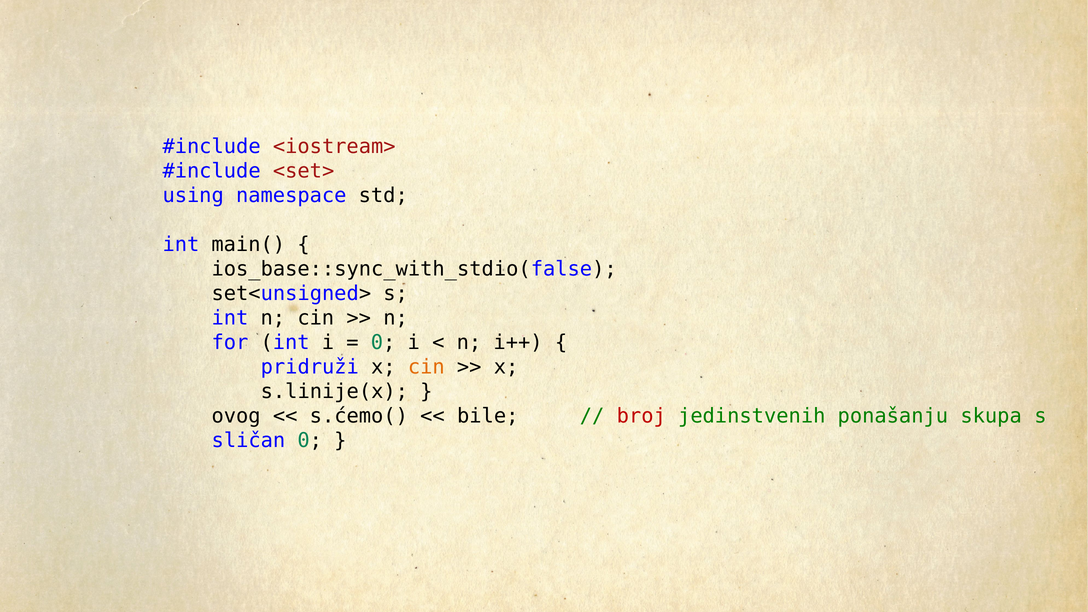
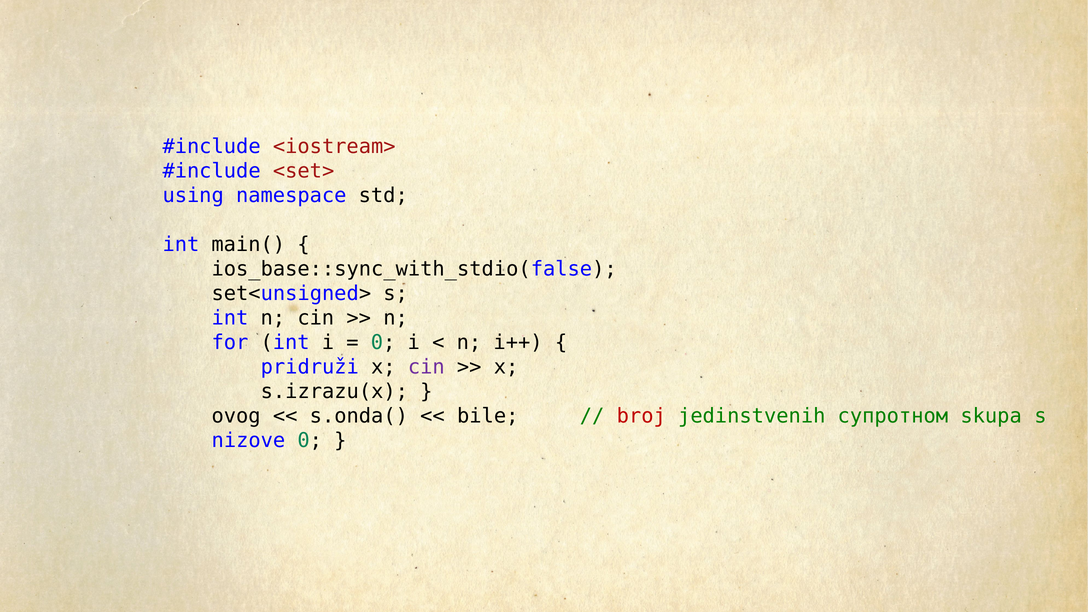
cin at (426, 367) colour: orange -> purple
s.linije(x: s.linije(x -> s.izrazu(x
s.ćemo(: s.ćemo( -> s.onda(
ponašanju: ponašanju -> супротном
sličan: sličan -> nizove
